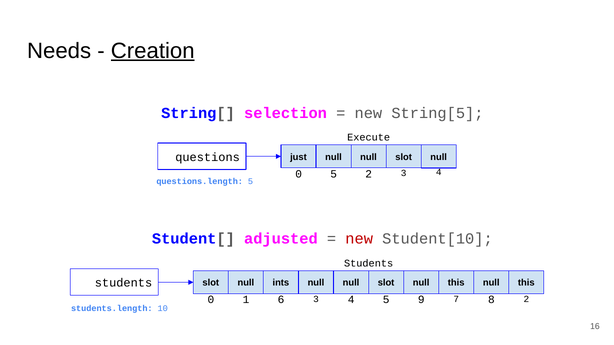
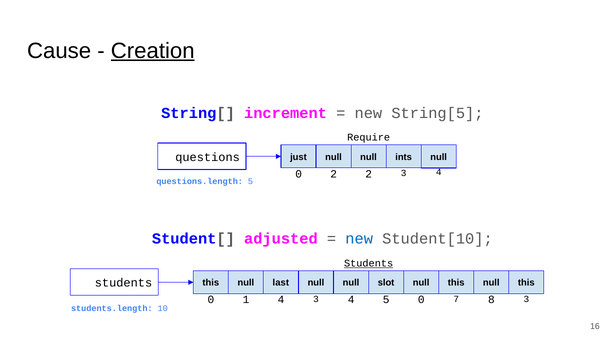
Needs: Needs -> Cause
selection: selection -> increment
Execute: Execute -> Require
null null slot: slot -> ints
0 5: 5 -> 2
new at (359, 239) colour: red -> blue
Students at (369, 263) underline: none -> present
slot at (211, 283): slot -> this
ints: ints -> last
1 6: 6 -> 4
5 9: 9 -> 0
8 2: 2 -> 3
